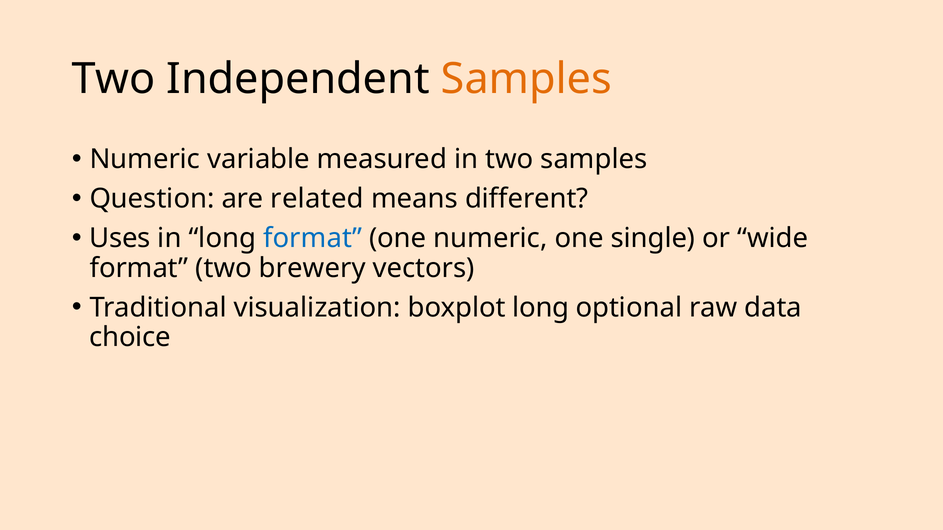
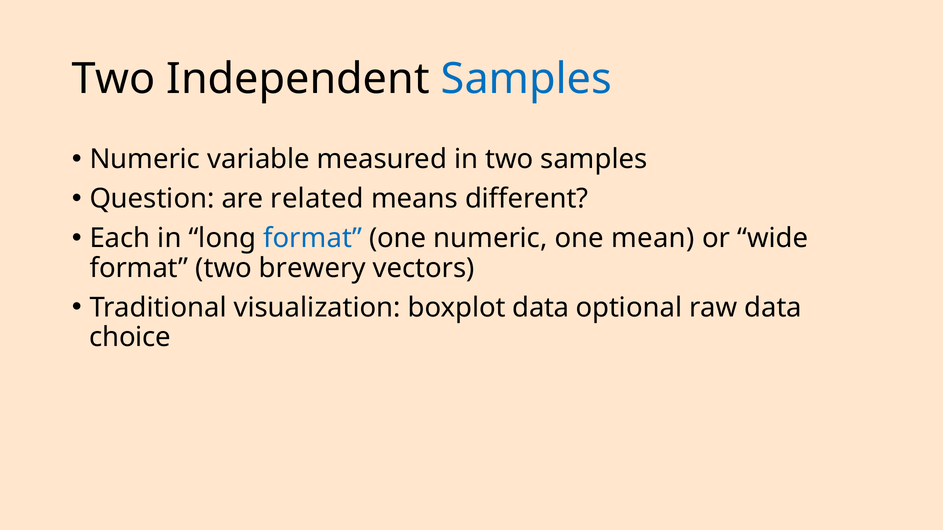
Samples at (526, 79) colour: orange -> blue
Uses: Uses -> Each
single: single -> mean
boxplot long: long -> data
